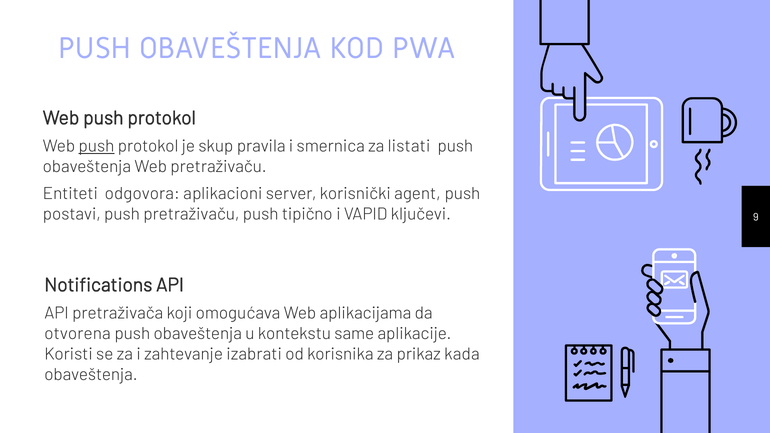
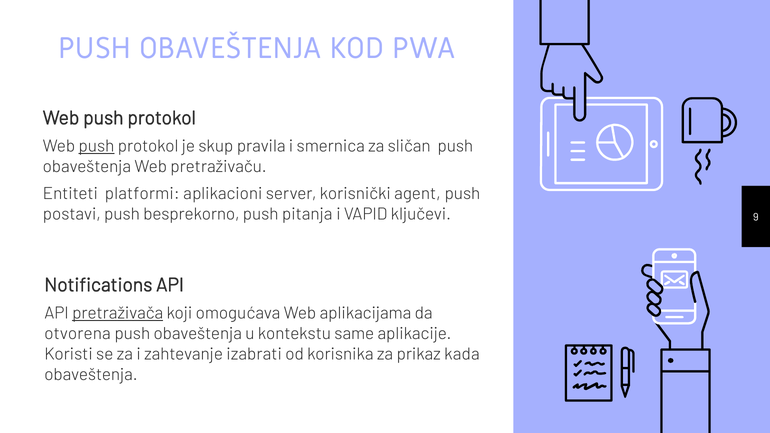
listati: listati -> sličan
odgovora: odgovora -> platformi
push pretraživaču: pretraživaču -> besprekorno
tipično: tipično -> pitanja
pretraživača underline: none -> present
